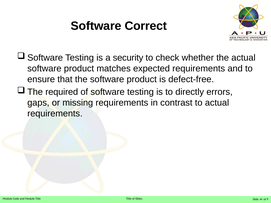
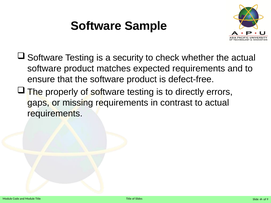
Correct: Correct -> Sample
required: required -> properly
